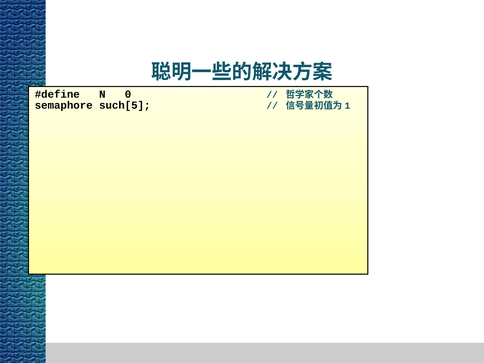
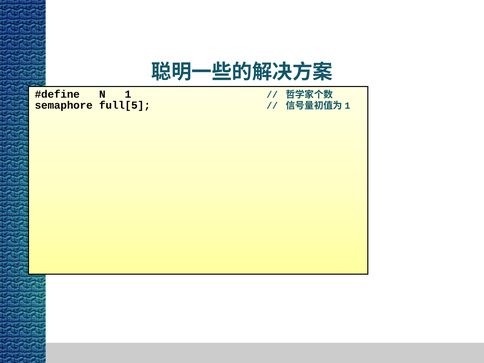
0: 0 -> 1
such[5: such[5 -> full[5
